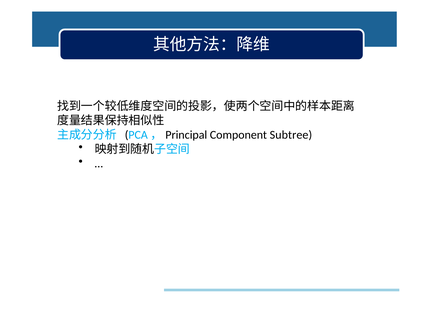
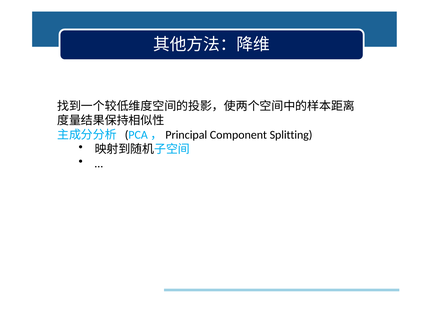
Subtree: Subtree -> Splitting
